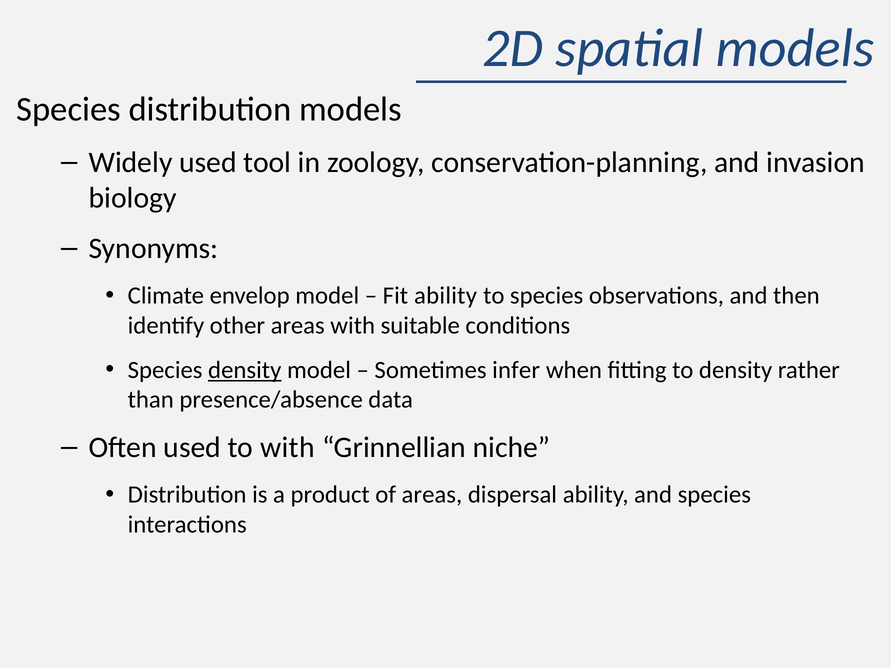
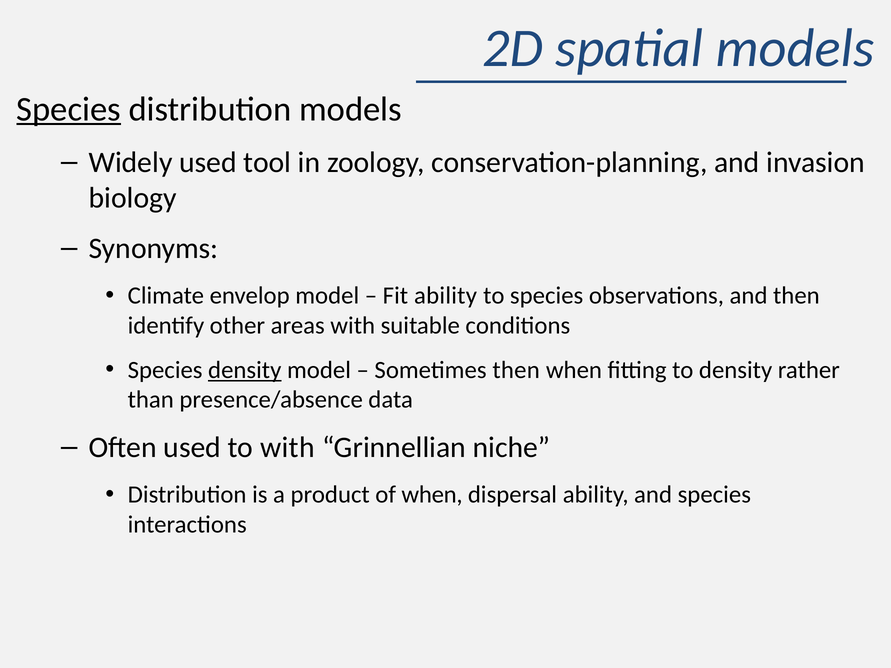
Species at (69, 109) underline: none -> present
Sometimes infer: infer -> then
of areas: areas -> when
